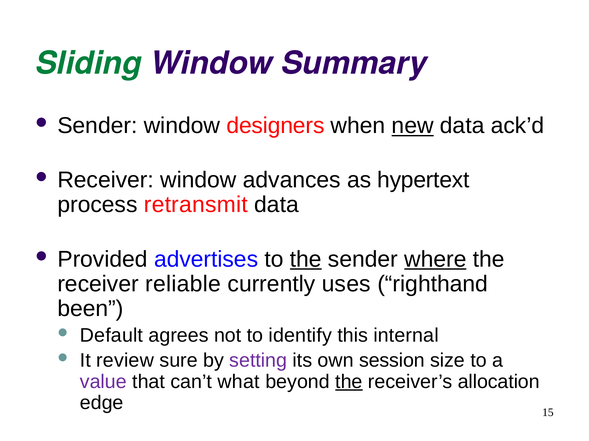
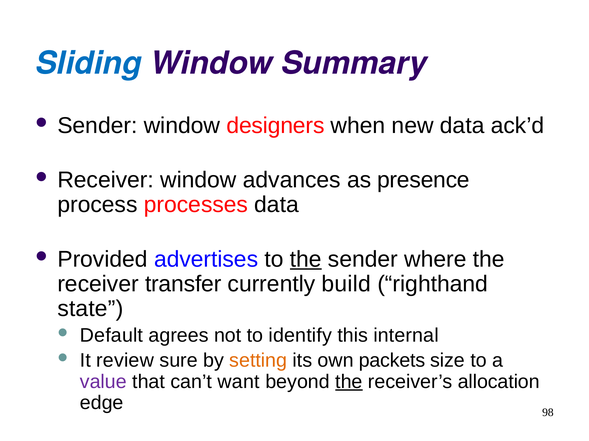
Sliding colour: green -> blue
new underline: present -> none
hypertext: hypertext -> presence
retransmit: retransmit -> processes
where underline: present -> none
reliable: reliable -> transfer
uses: uses -> build
been: been -> state
setting colour: purple -> orange
session: session -> packets
what: what -> want
15: 15 -> 98
